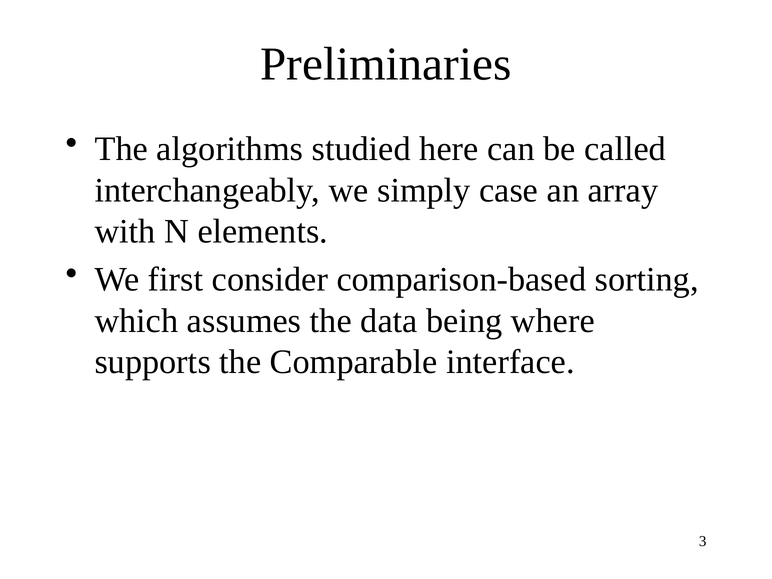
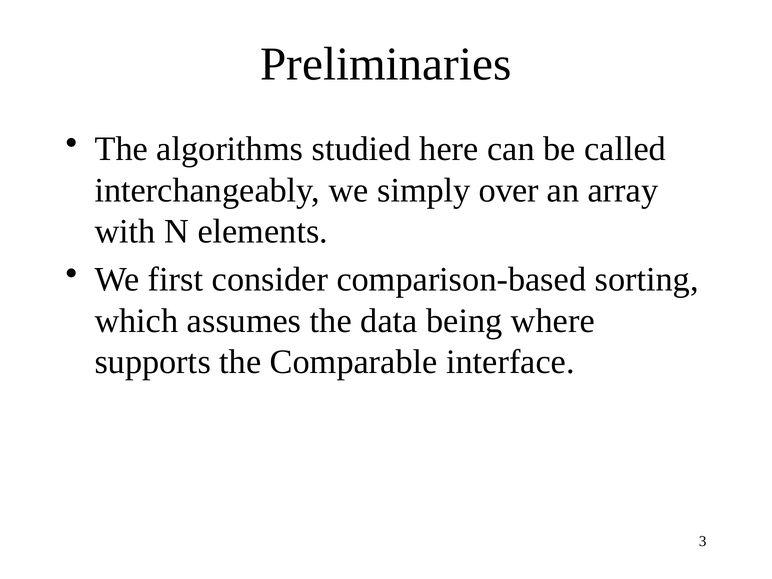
case: case -> over
